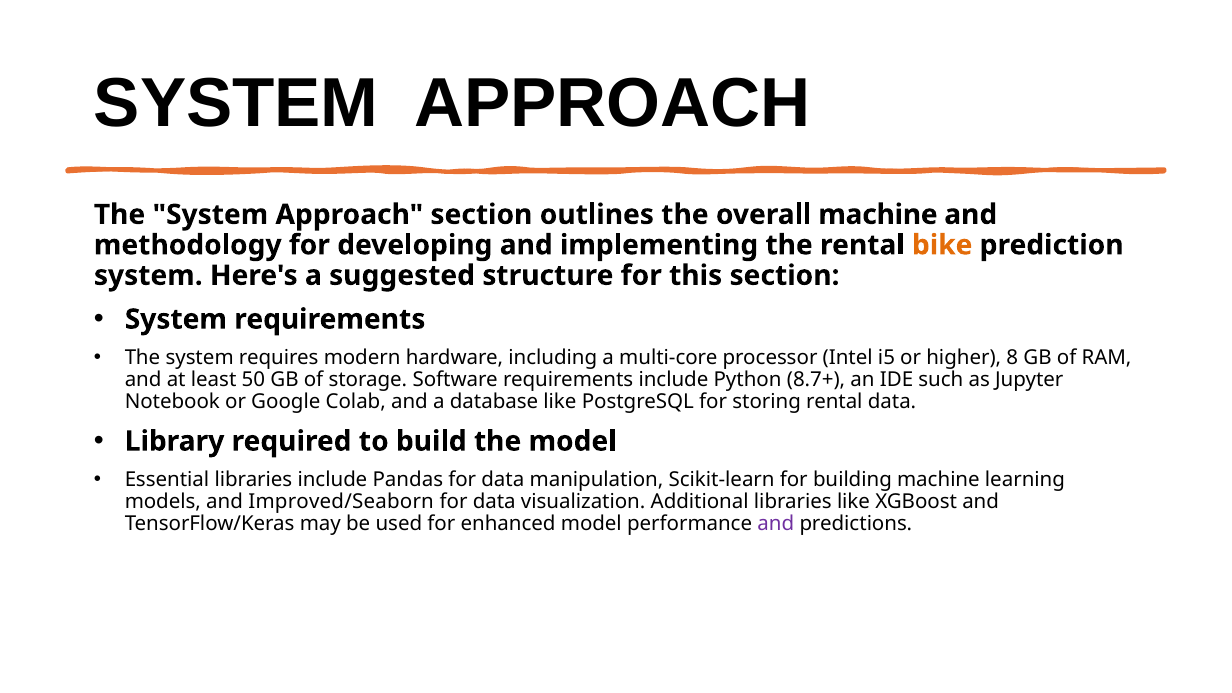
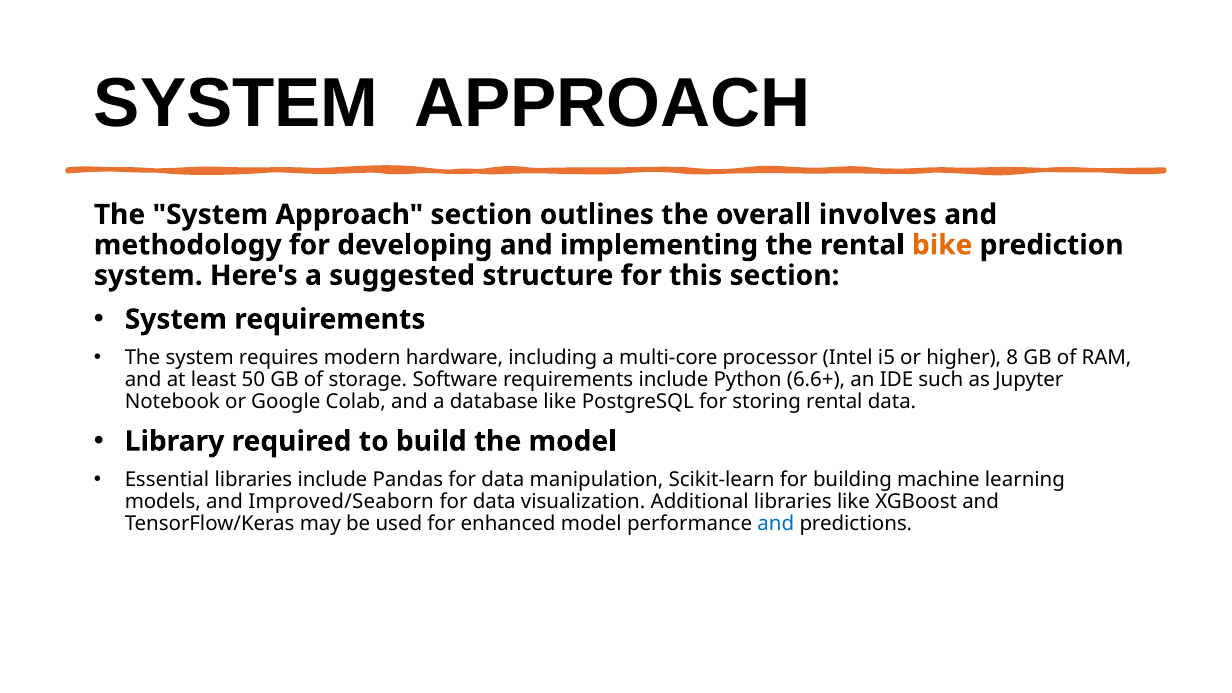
overall machine: machine -> involves
8.7+: 8.7+ -> 6.6+
and at (776, 524) colour: purple -> blue
